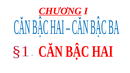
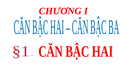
CHƯƠNG underline: present -> none
